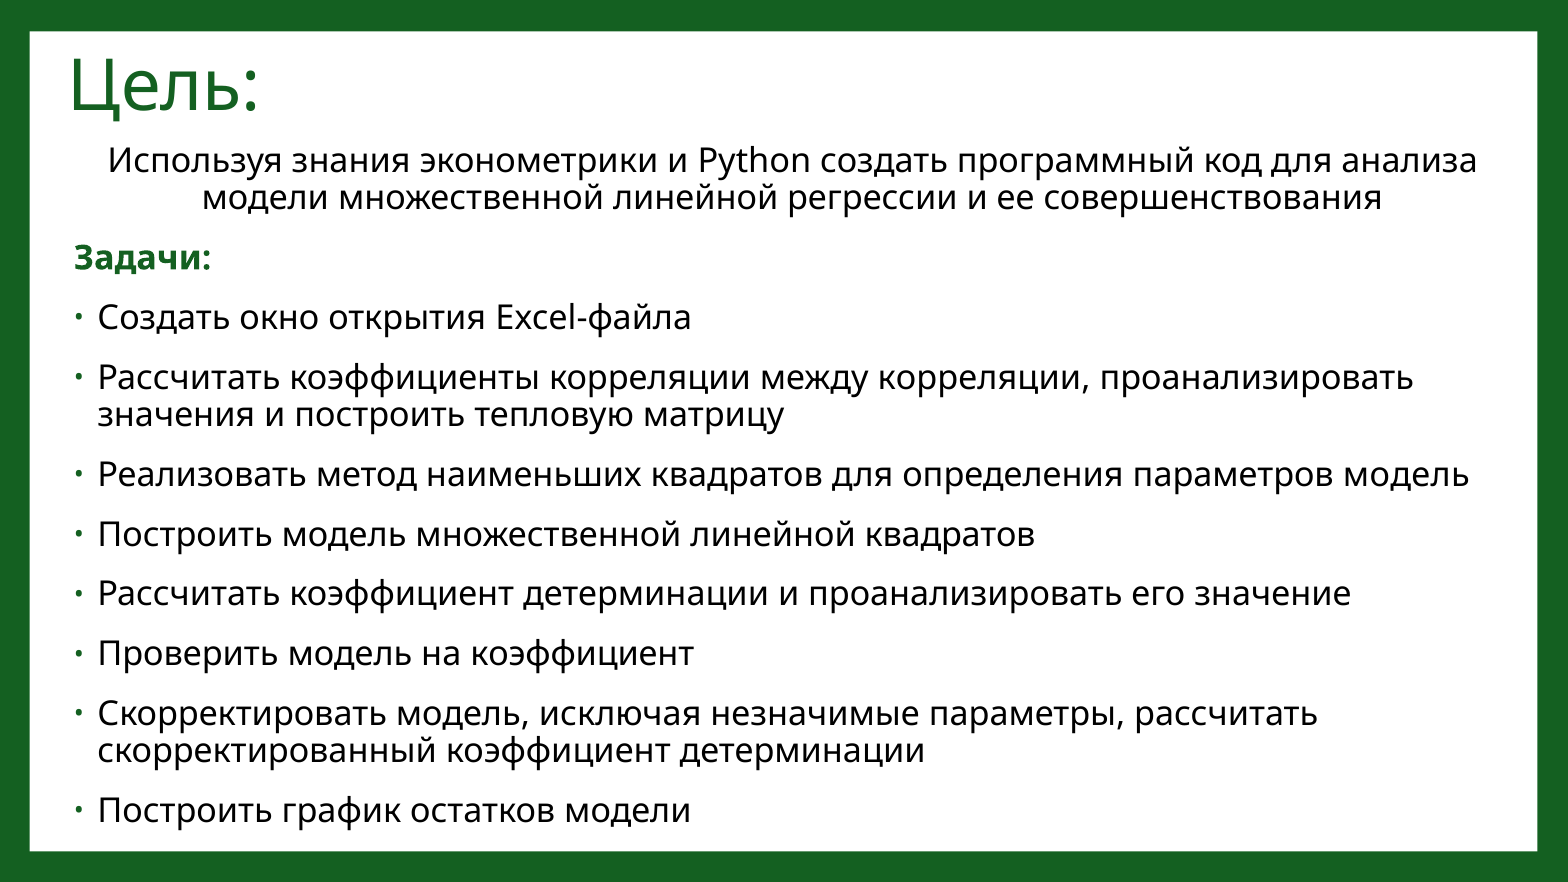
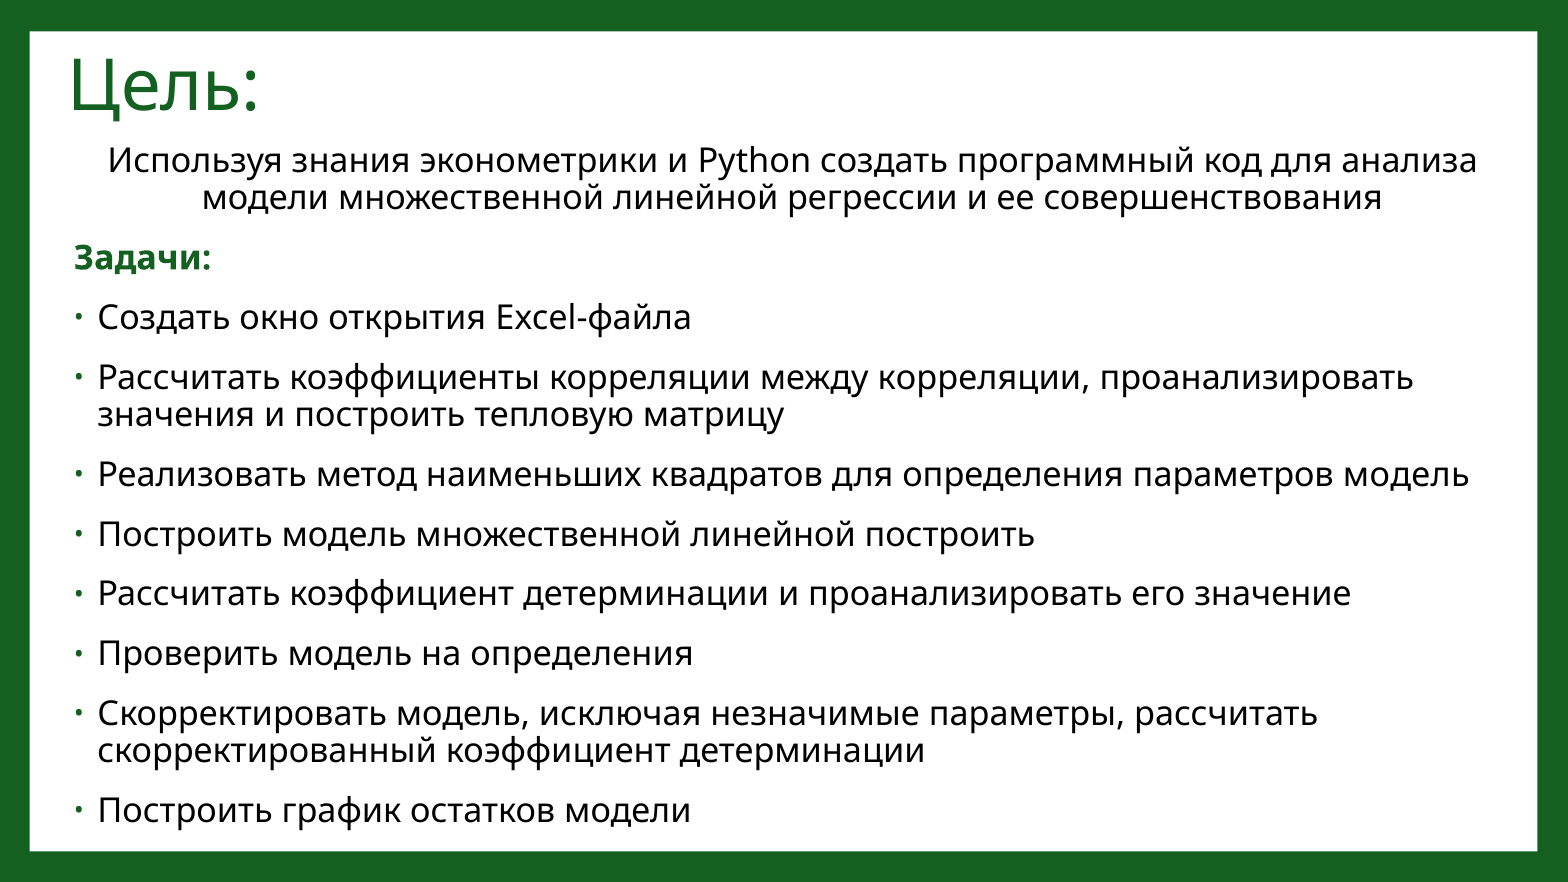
линейной квадратов: квадратов -> построить
на коэффициент: коэффициент -> определения
